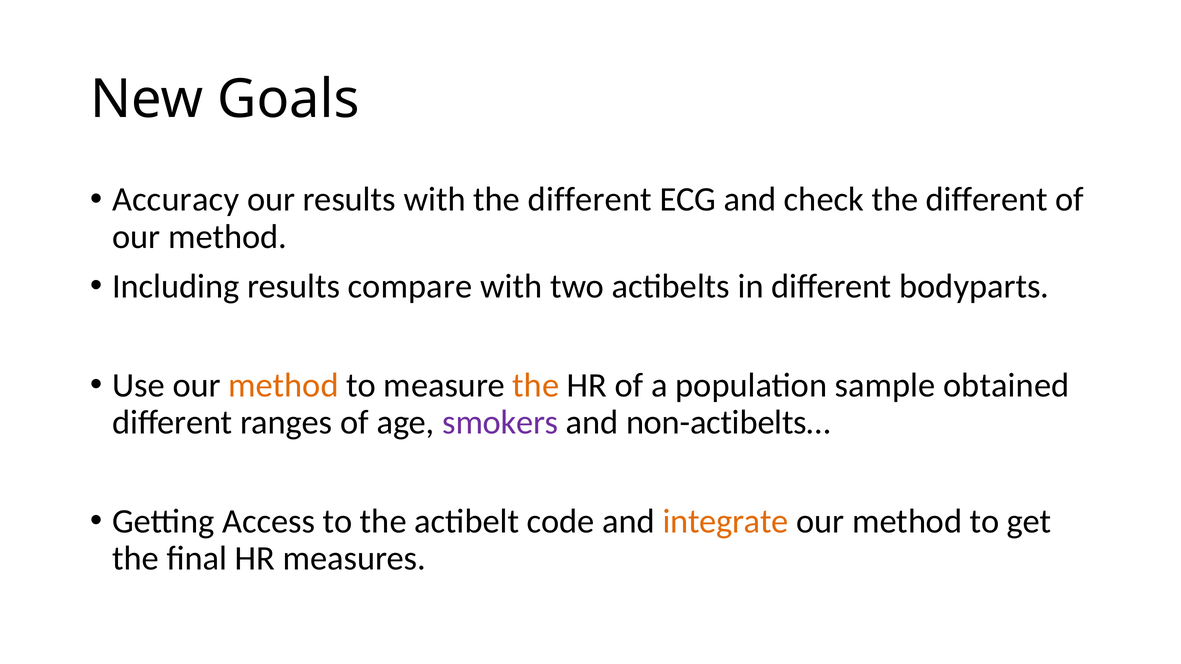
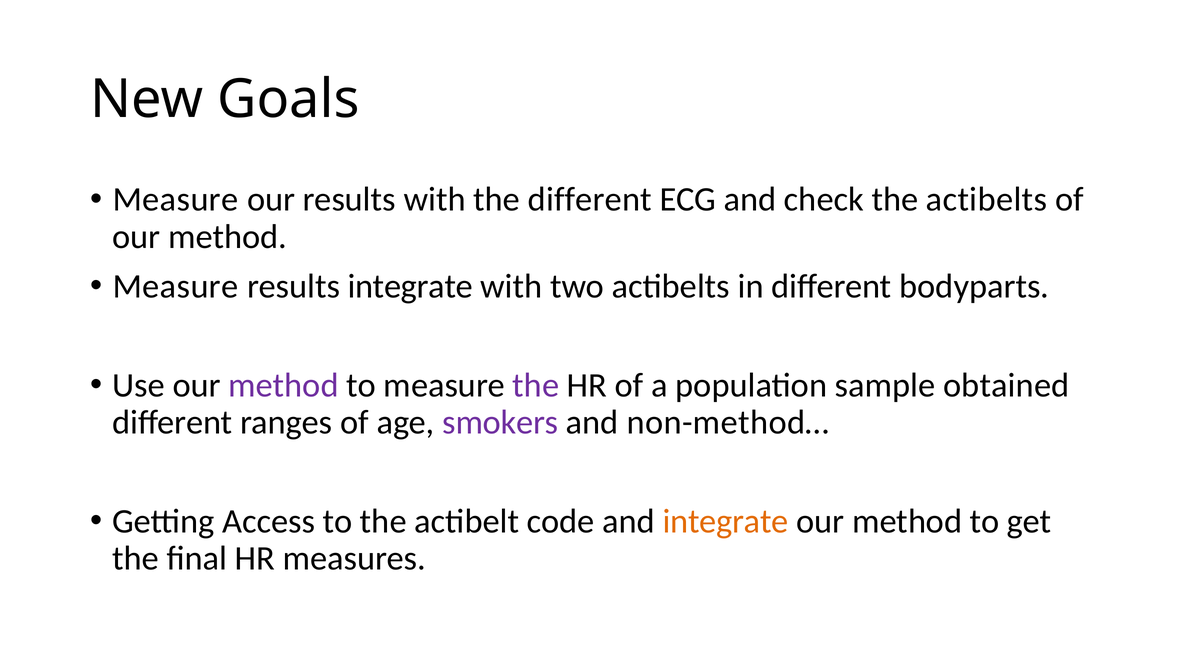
Accuracy at (176, 200): Accuracy -> Measure
check the different: different -> actibelts
Including at (176, 286): Including -> Measure
results compare: compare -> integrate
method at (284, 385) colour: orange -> purple
the at (536, 385) colour: orange -> purple
non-actibelts…: non-actibelts… -> non-method…
